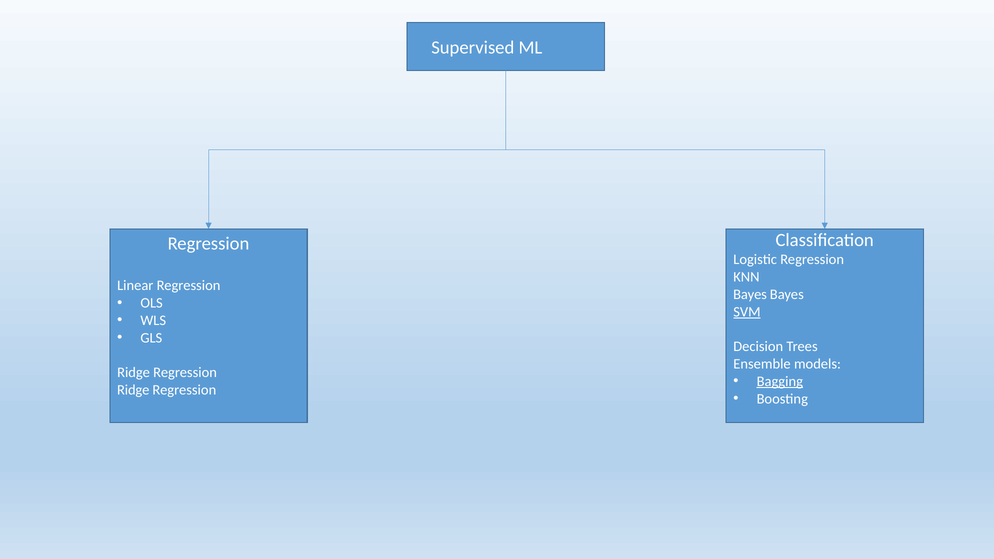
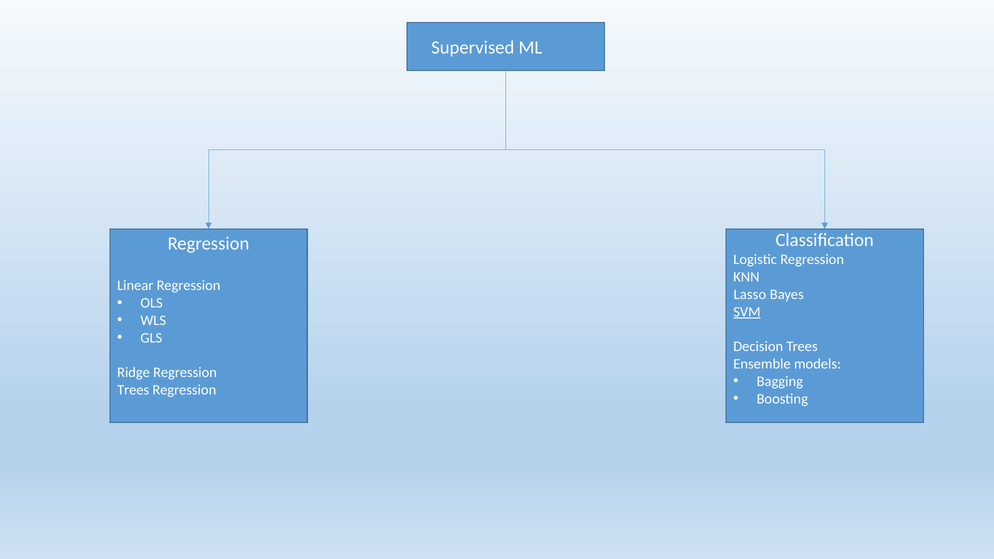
Bayes at (750, 294): Bayes -> Lasso
Bagging underline: present -> none
Ridge at (133, 390): Ridge -> Trees
